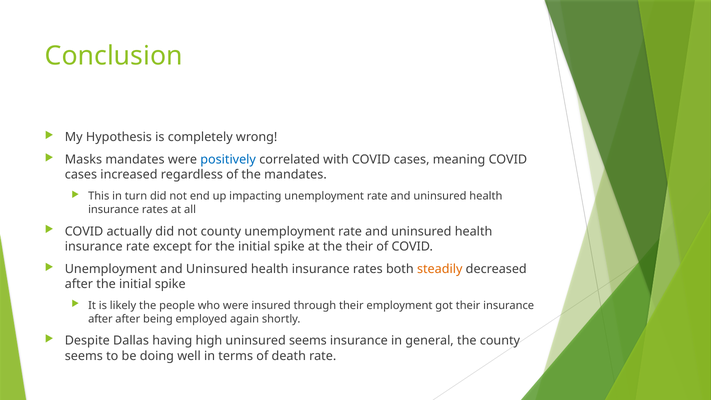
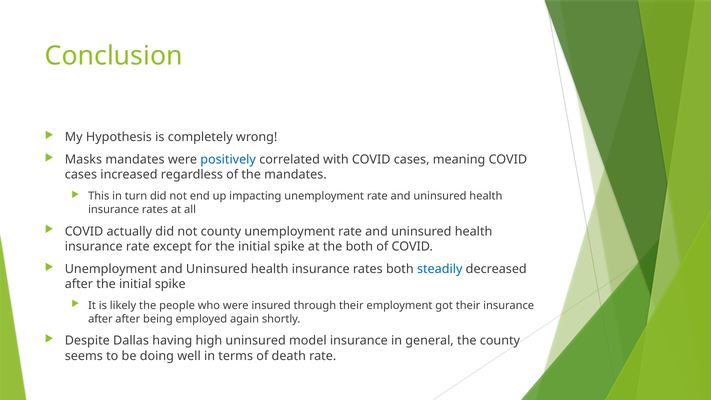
the their: their -> both
steadily colour: orange -> blue
uninsured seems: seems -> model
